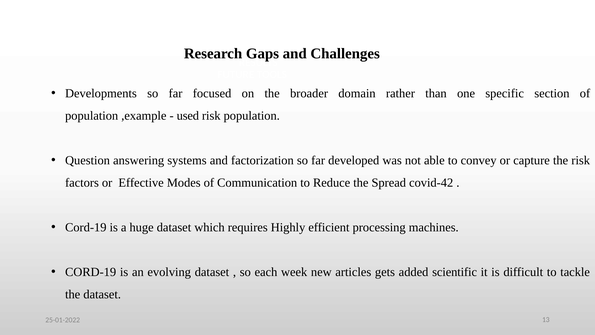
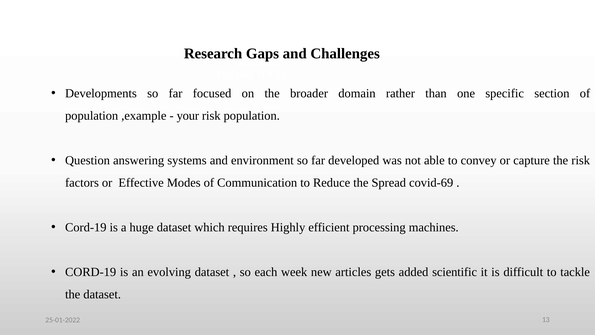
used: used -> your
factorization: factorization -> environment
covid-42: covid-42 -> covid-69
